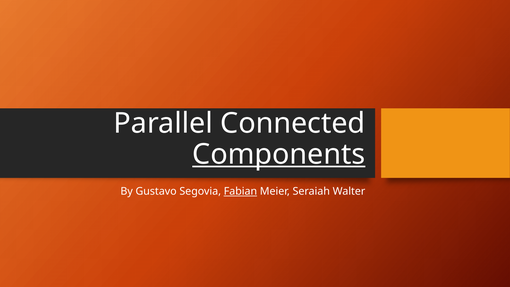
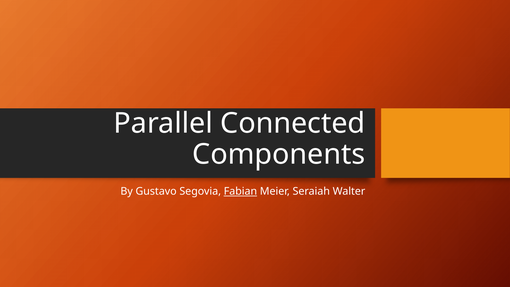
Components underline: present -> none
